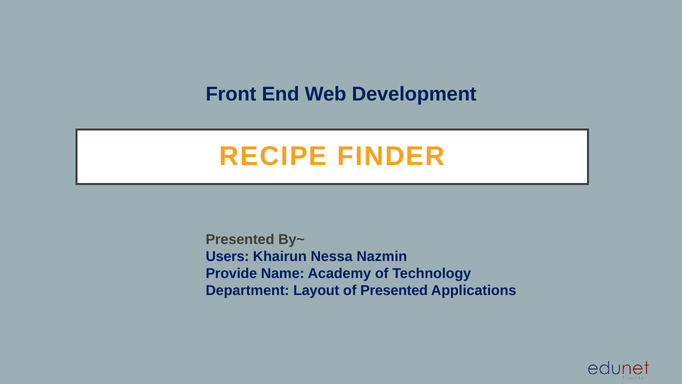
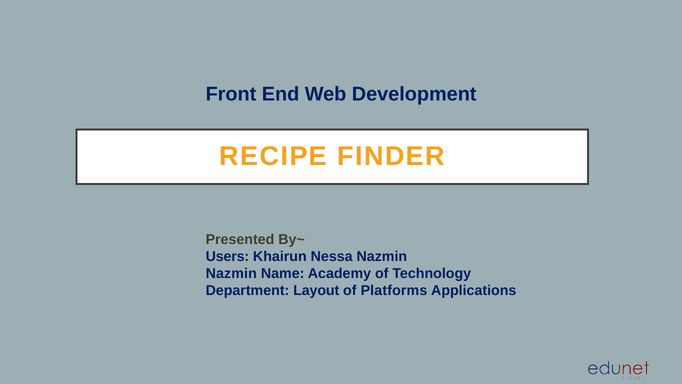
Provide at (231, 273): Provide -> Nazmin
of Presented: Presented -> Platforms
